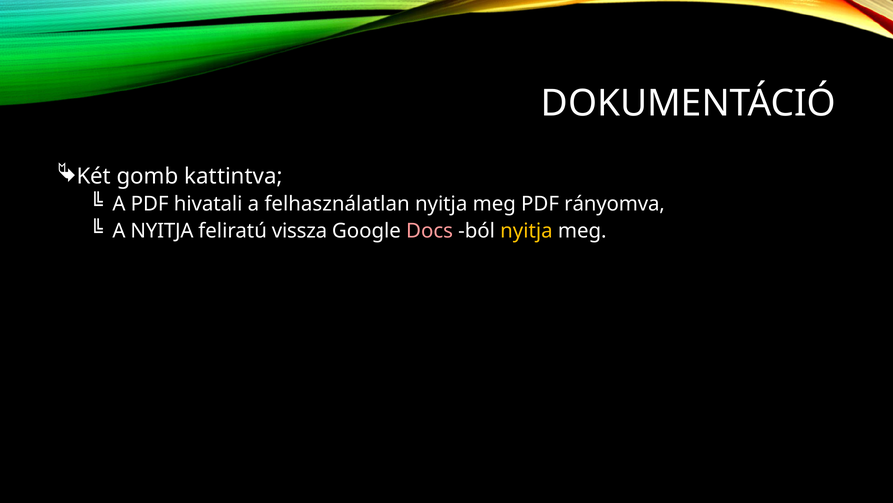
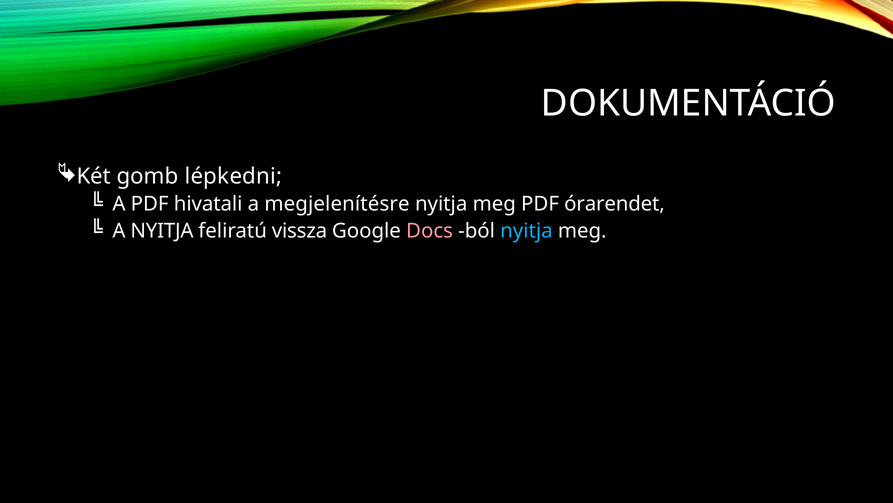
kattintva: kattintva -> lépkedni
felhasználatlan: felhasználatlan -> megjelenítésre
rányomva: rányomva -> órarendet
nyitja at (526, 230) colour: yellow -> light blue
